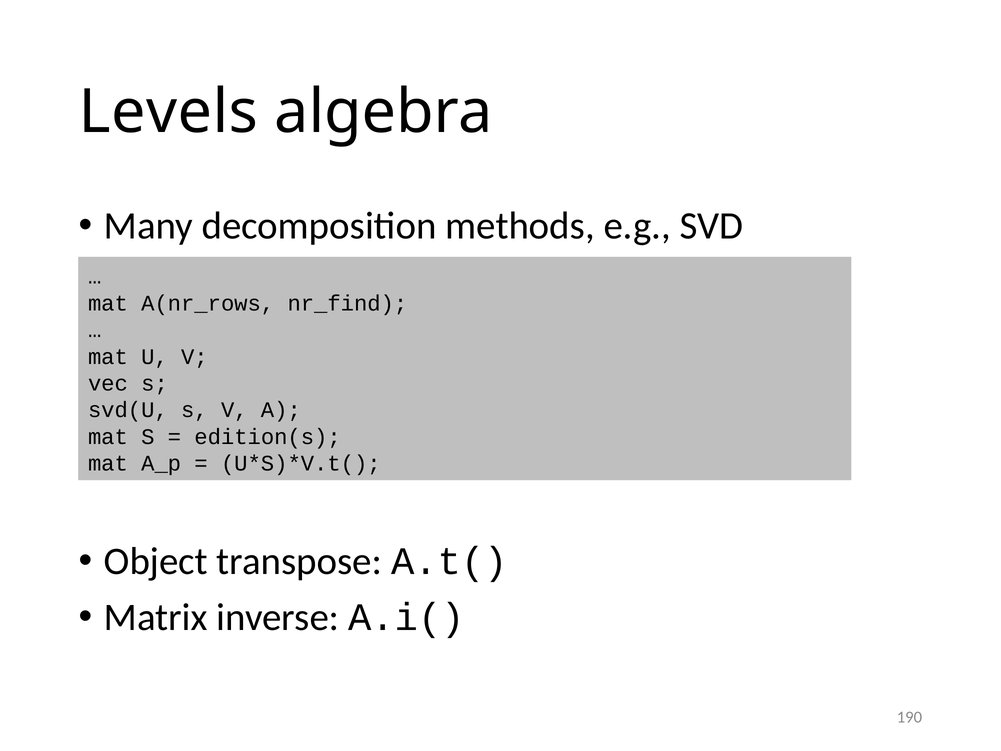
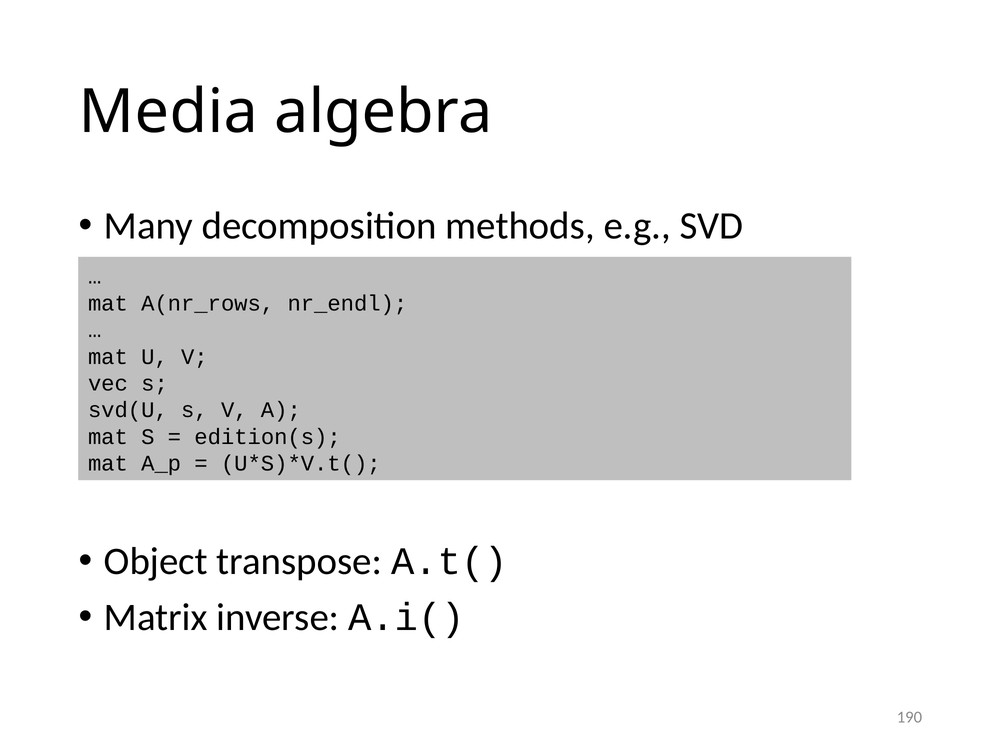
Levels: Levels -> Media
nr_find: nr_find -> nr_endl
